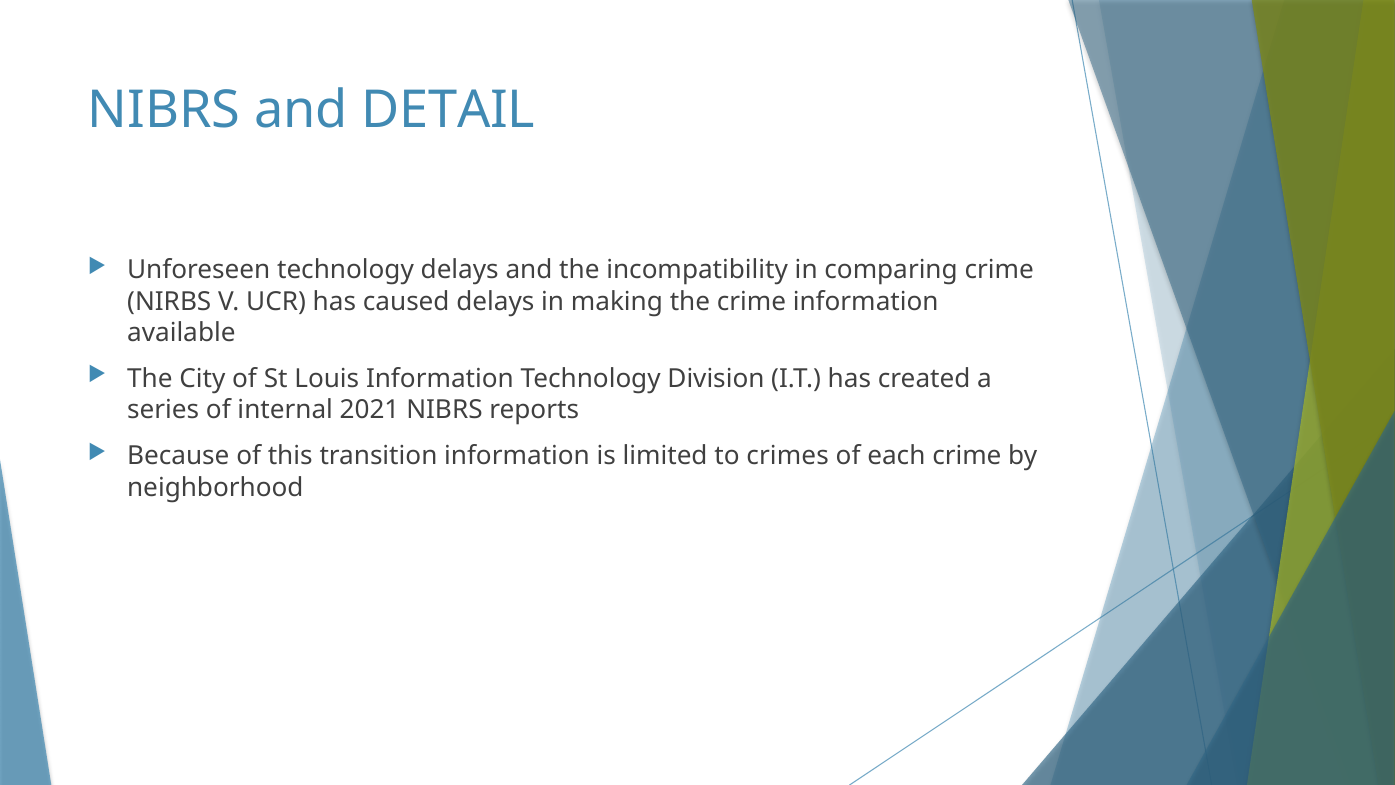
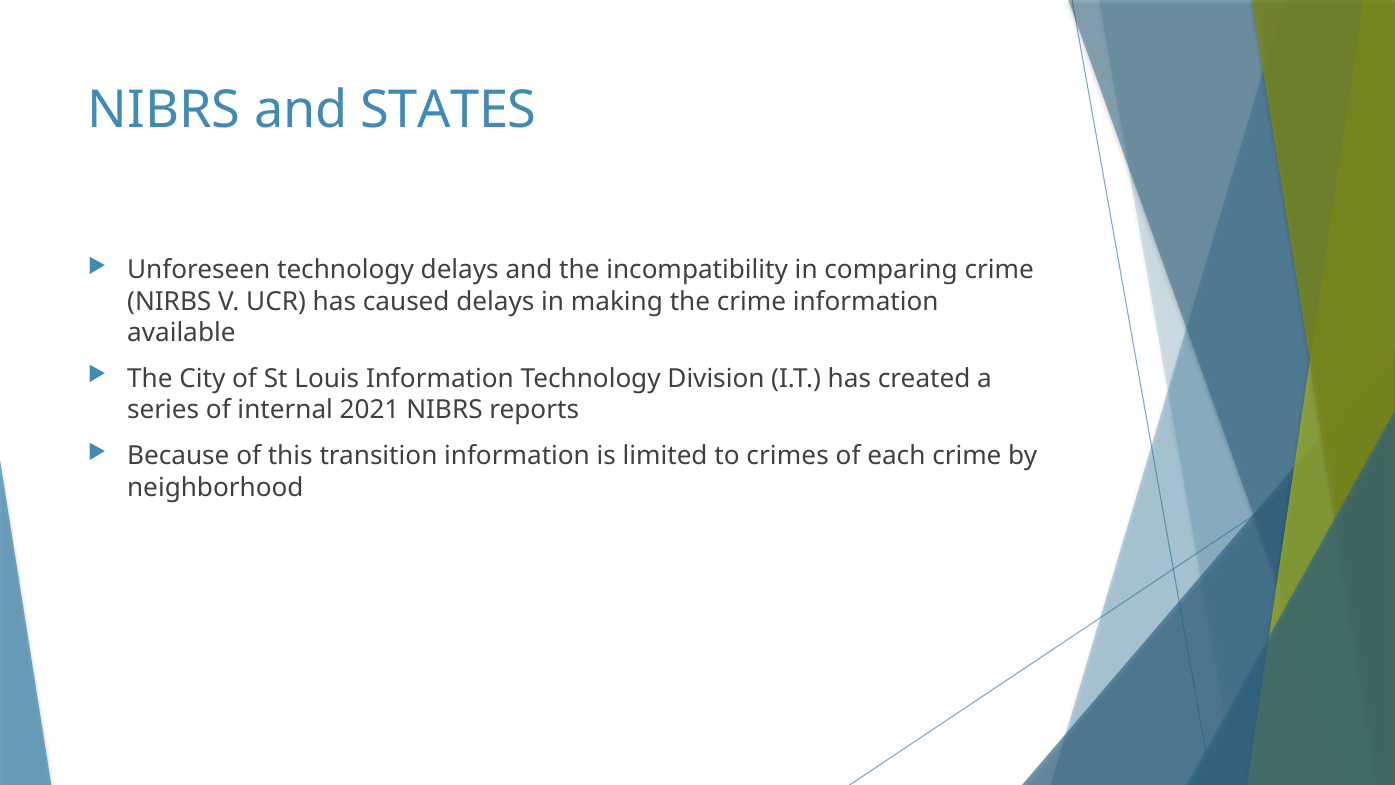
DETAIL: DETAIL -> STATES
